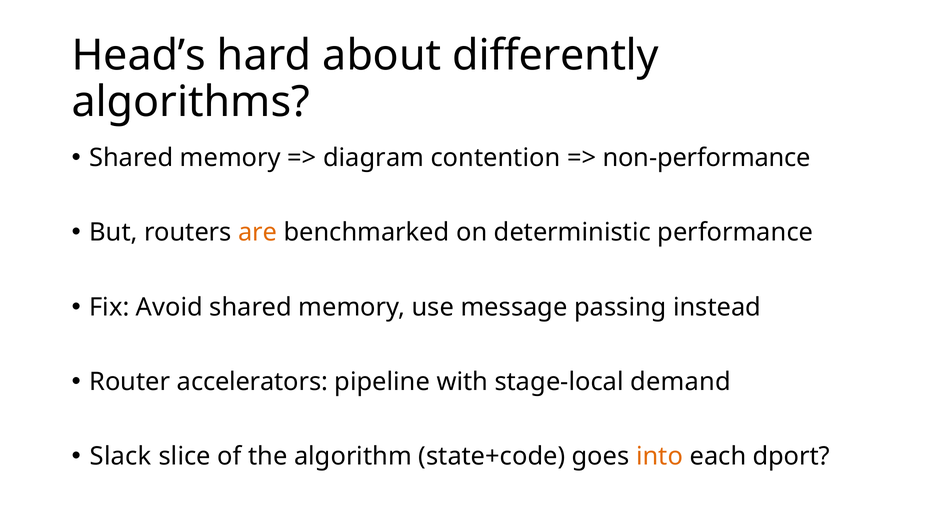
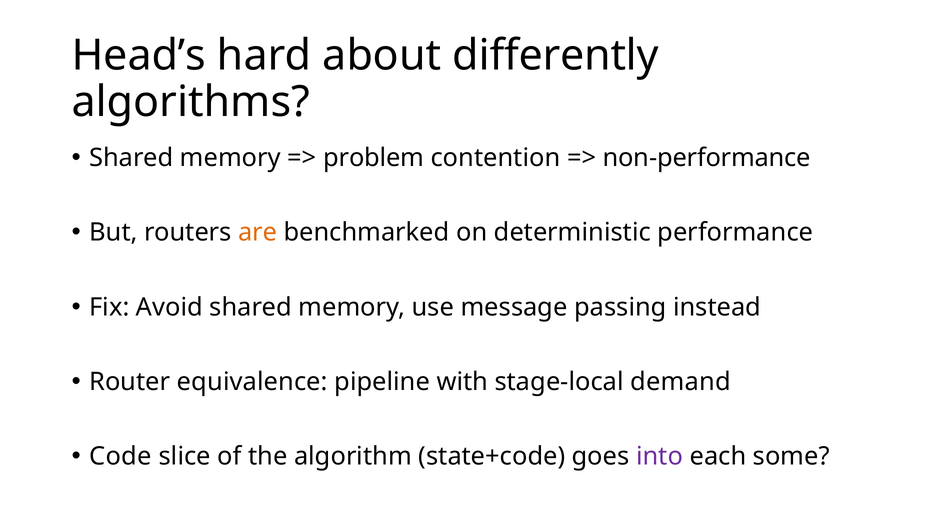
diagram: diagram -> problem
accelerators: accelerators -> equivalence
Slack: Slack -> Code
into colour: orange -> purple
dport: dport -> some
